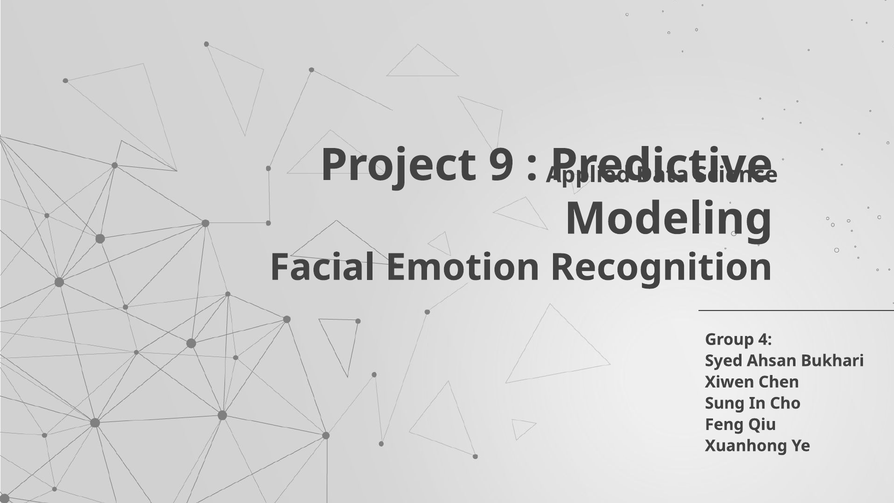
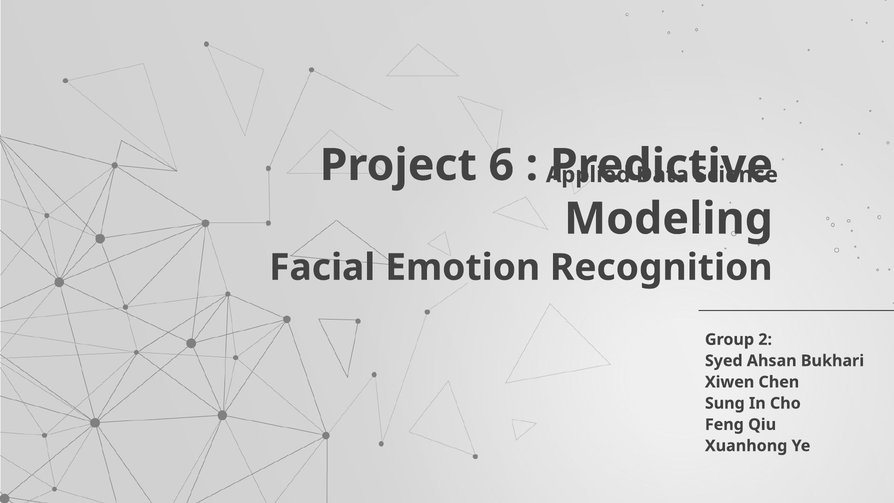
9: 9 -> 6
4: 4 -> 2
